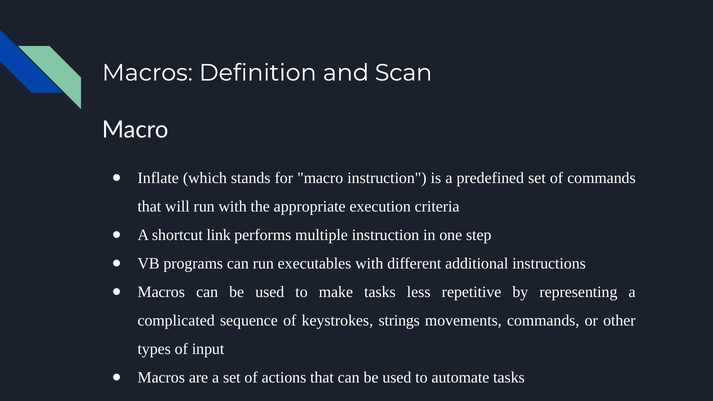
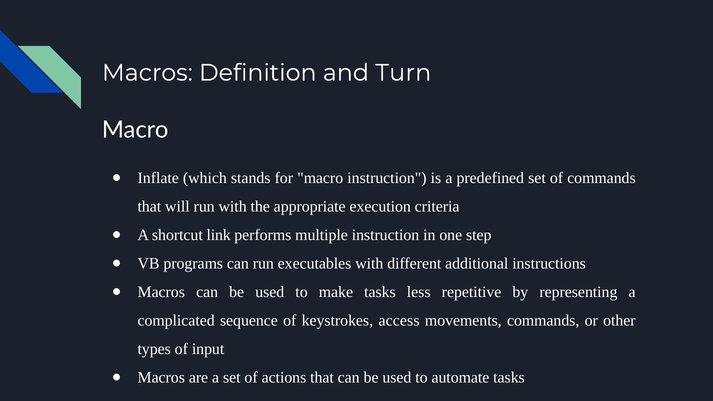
Scan: Scan -> Turn
strings: strings -> access
